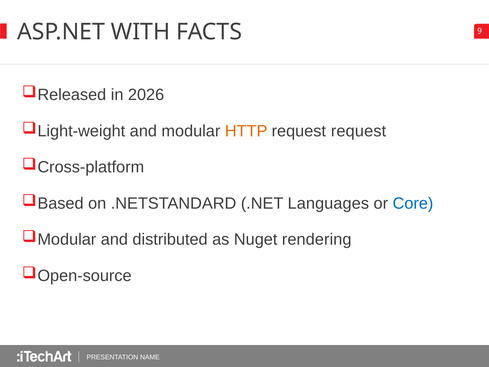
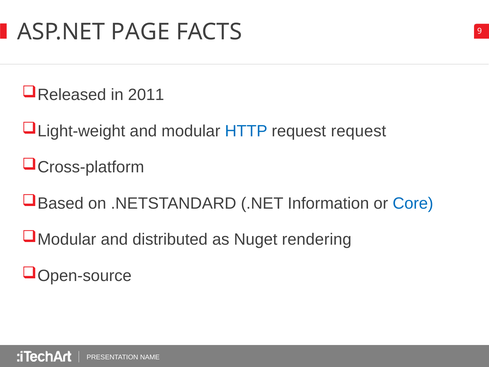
WITH: WITH -> PAGE
2026: 2026 -> 2011
HTTP colour: orange -> blue
Languages: Languages -> Information
